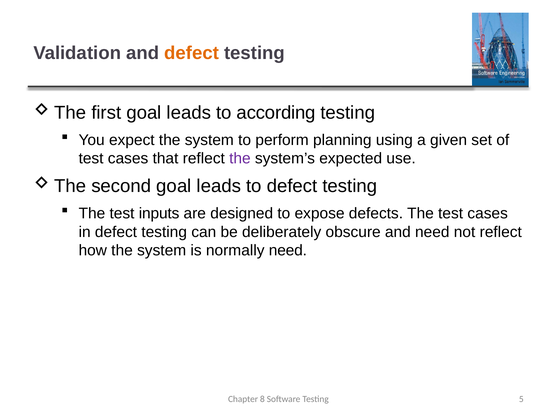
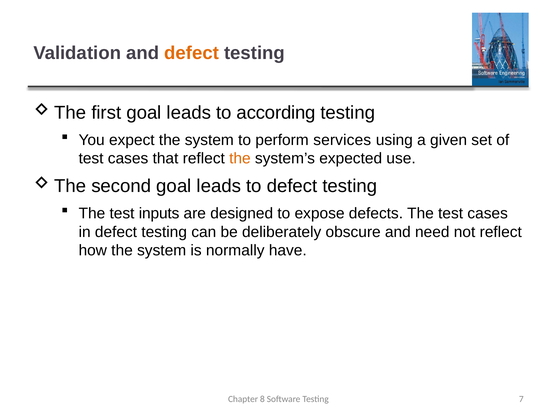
planning: planning -> services
the at (240, 158) colour: purple -> orange
normally need: need -> have
5: 5 -> 7
